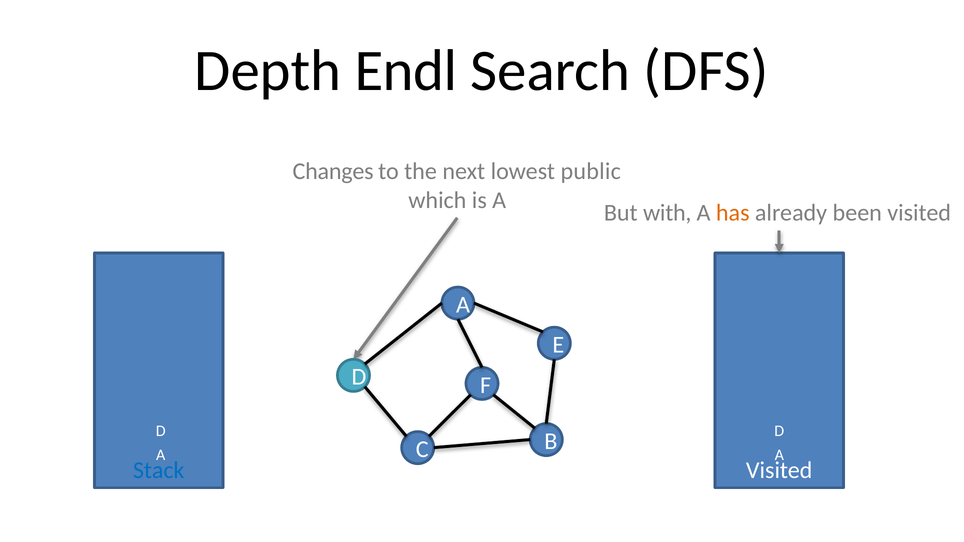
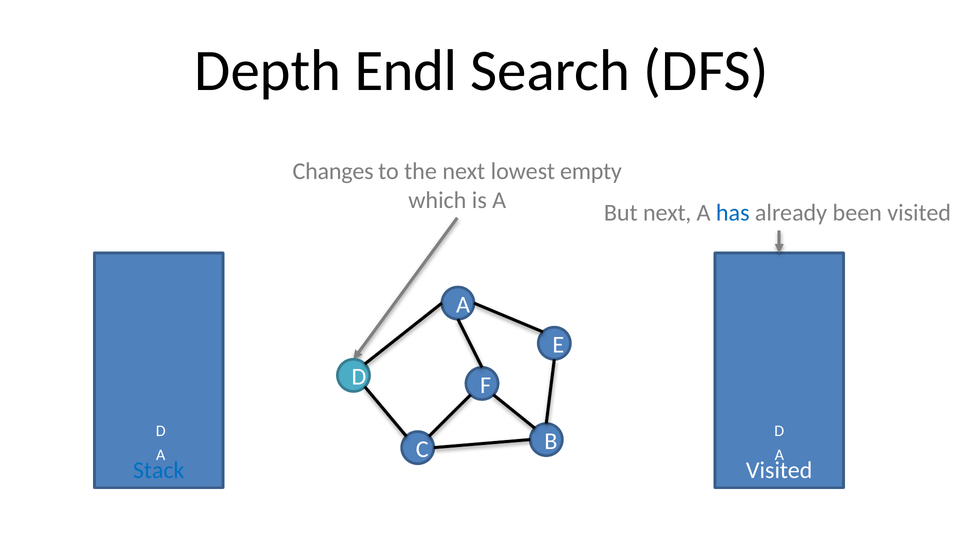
public: public -> empty
But with: with -> next
has colour: orange -> blue
